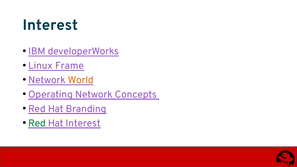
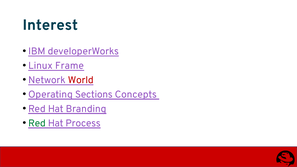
World colour: orange -> red
Operating Network: Network -> Sections
Hat Interest: Interest -> Process
